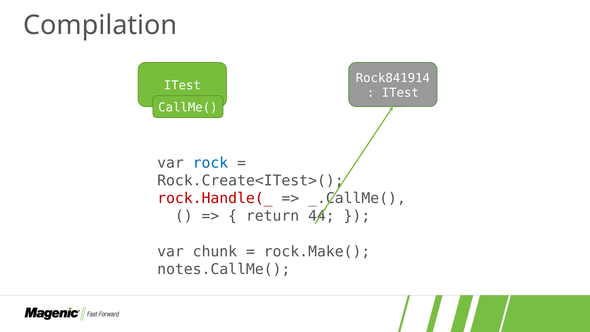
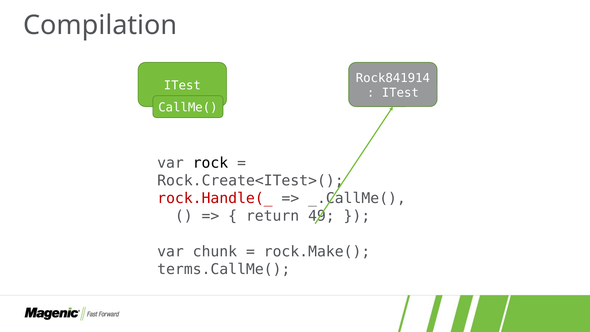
rock colour: blue -> black
44: 44 -> 49
notes.CallMe(: notes.CallMe( -> terms.CallMe(
